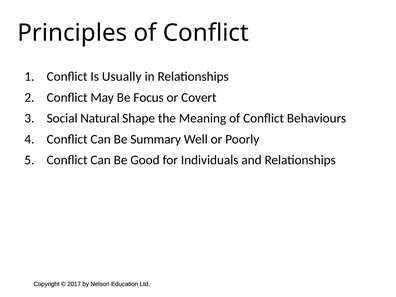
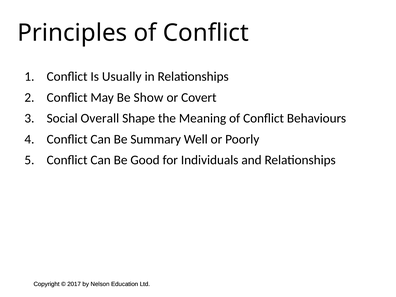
Focus: Focus -> Show
Natural: Natural -> Overall
